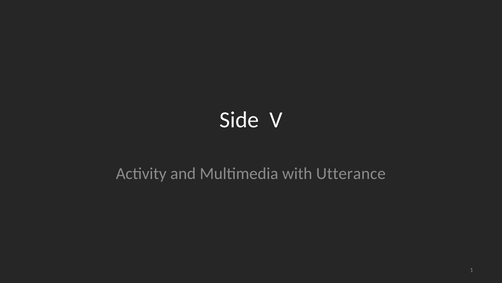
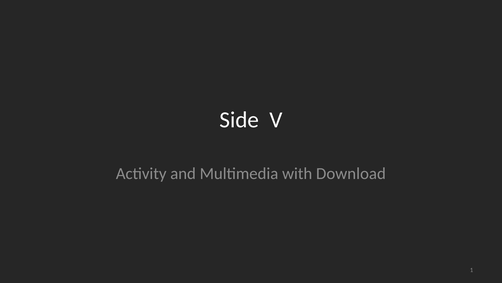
Utterance: Utterance -> Download
